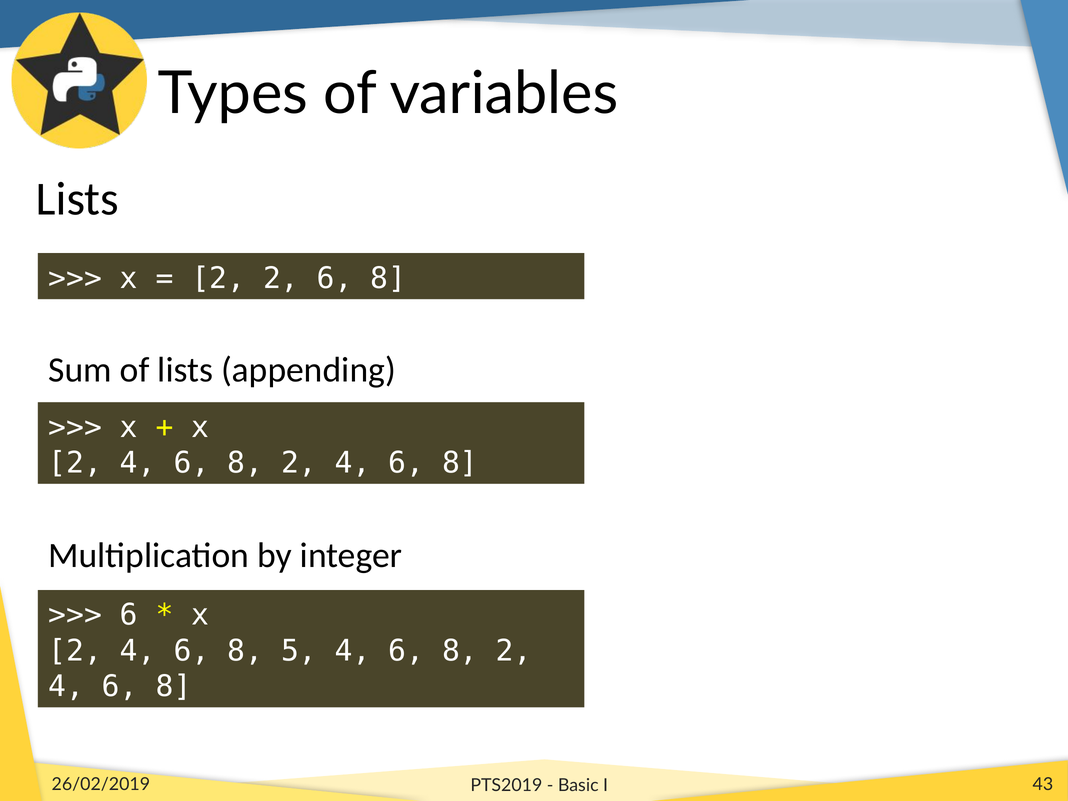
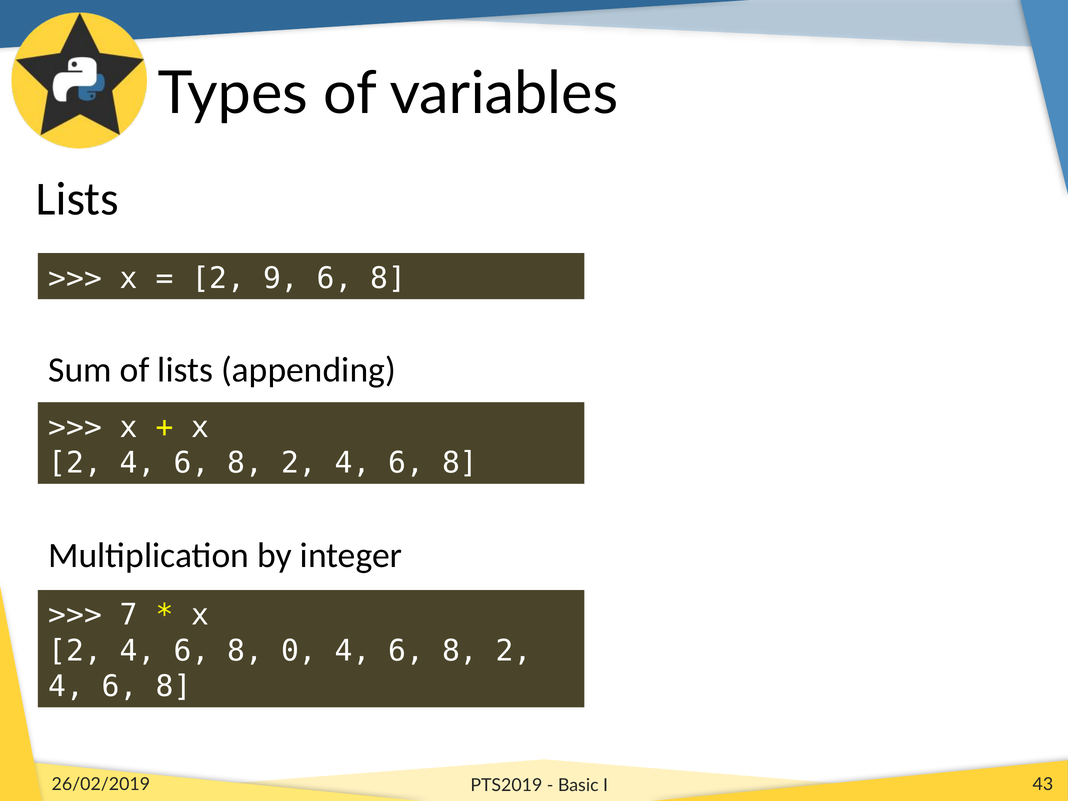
2 2: 2 -> 9
6 at (129, 615): 6 -> 7
5: 5 -> 0
